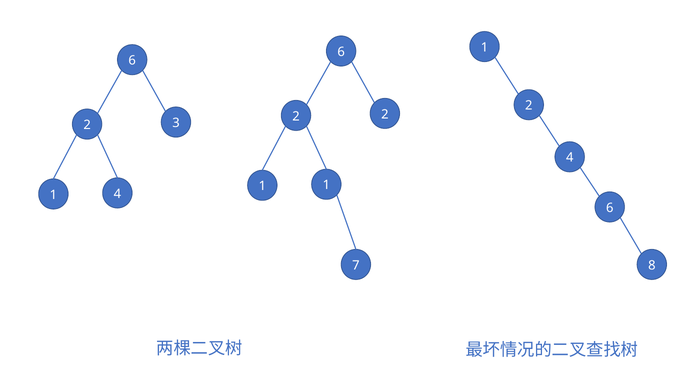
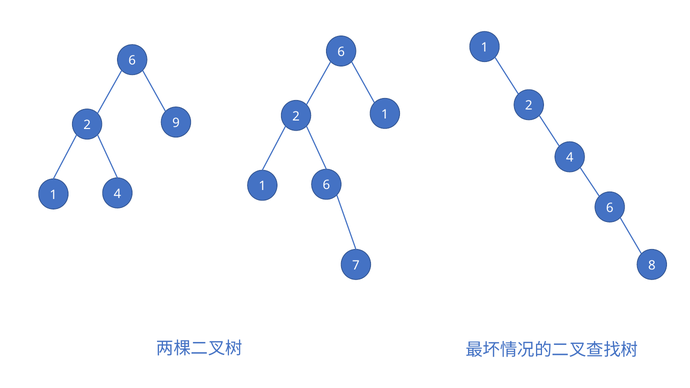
2 2: 2 -> 1
3: 3 -> 9
1 1: 1 -> 6
